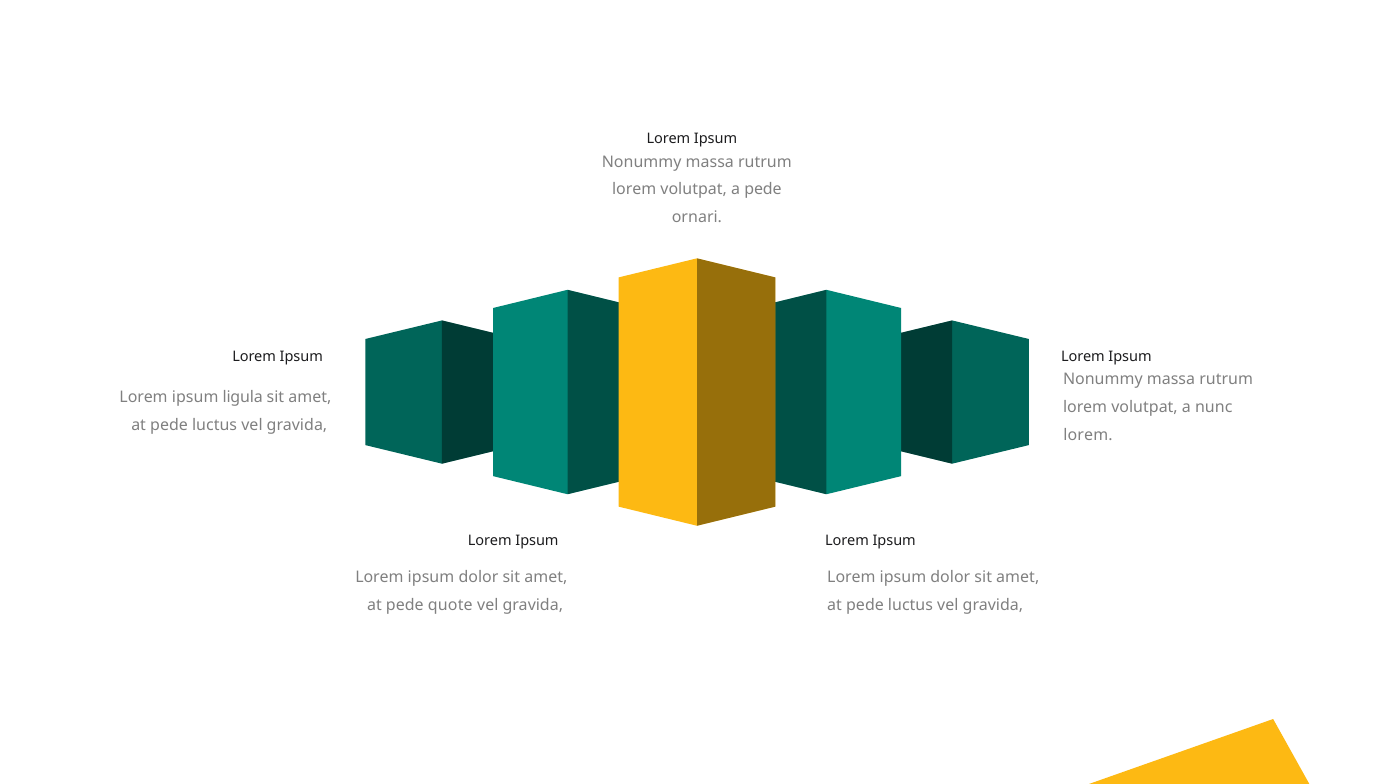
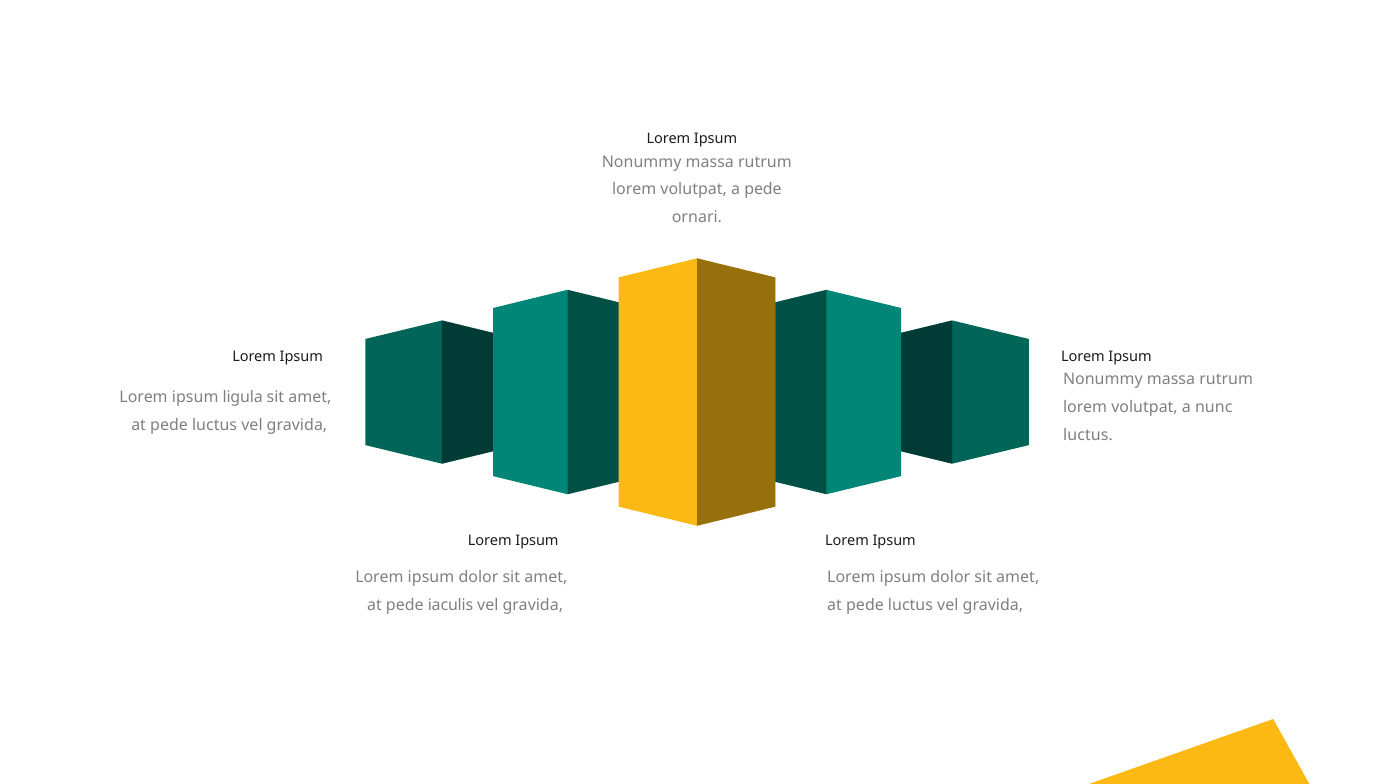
lorem at (1088, 435): lorem -> luctus
quote: quote -> iaculis
